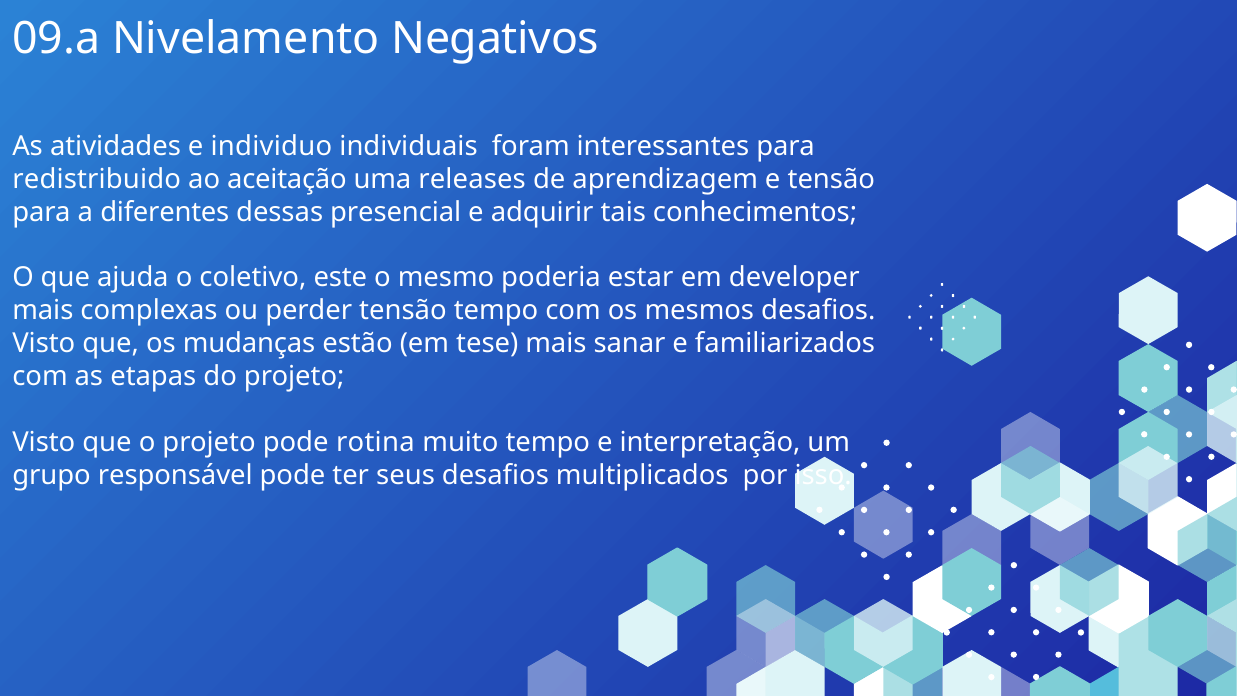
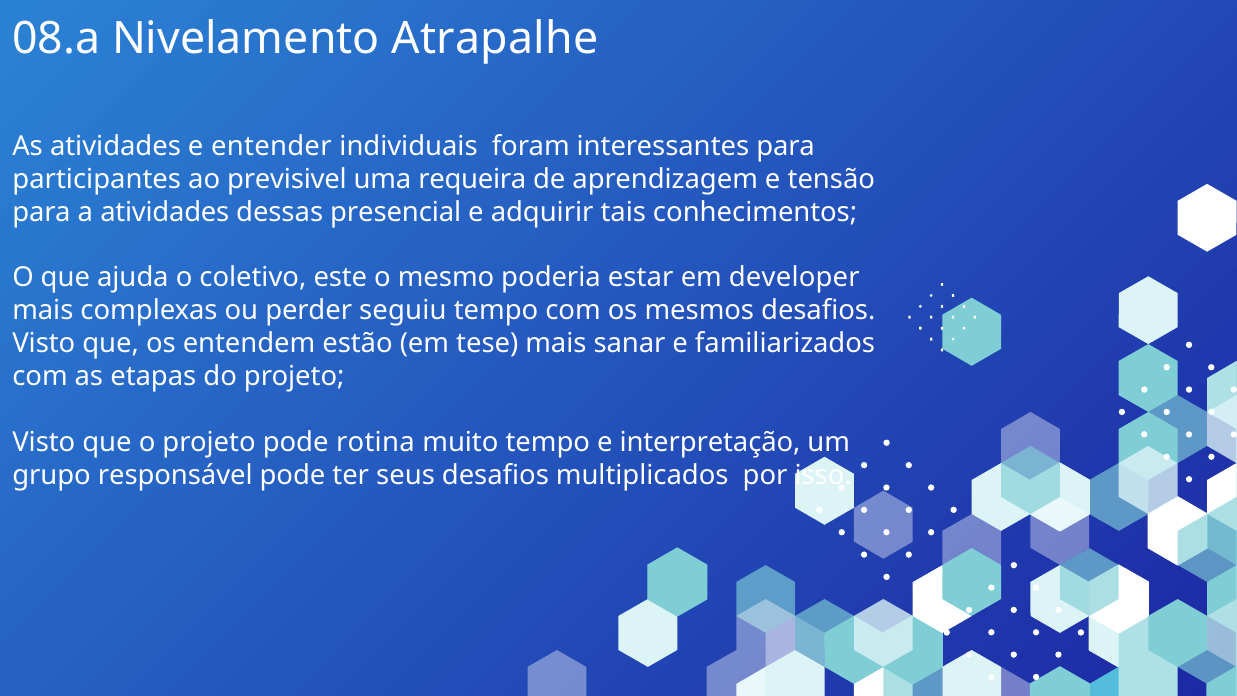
09.a: 09.a -> 08.a
Negativos: Negativos -> Atrapalhe
individuo: individuo -> entender
redistribuido: redistribuido -> participantes
aceitação: aceitação -> previsivel
releases: releases -> requeira
a diferentes: diferentes -> atividades
perder tensão: tensão -> seguiu
mudanças: mudanças -> entendem
